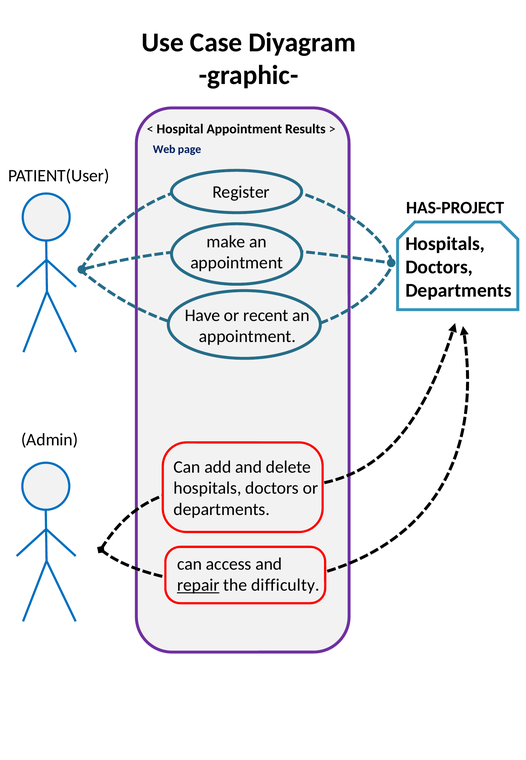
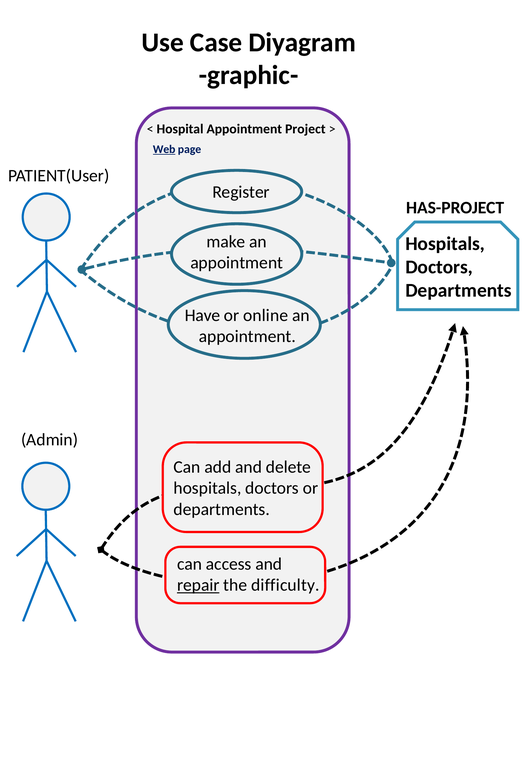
Results: Results -> Project
Web underline: none -> present
recent: recent -> online
